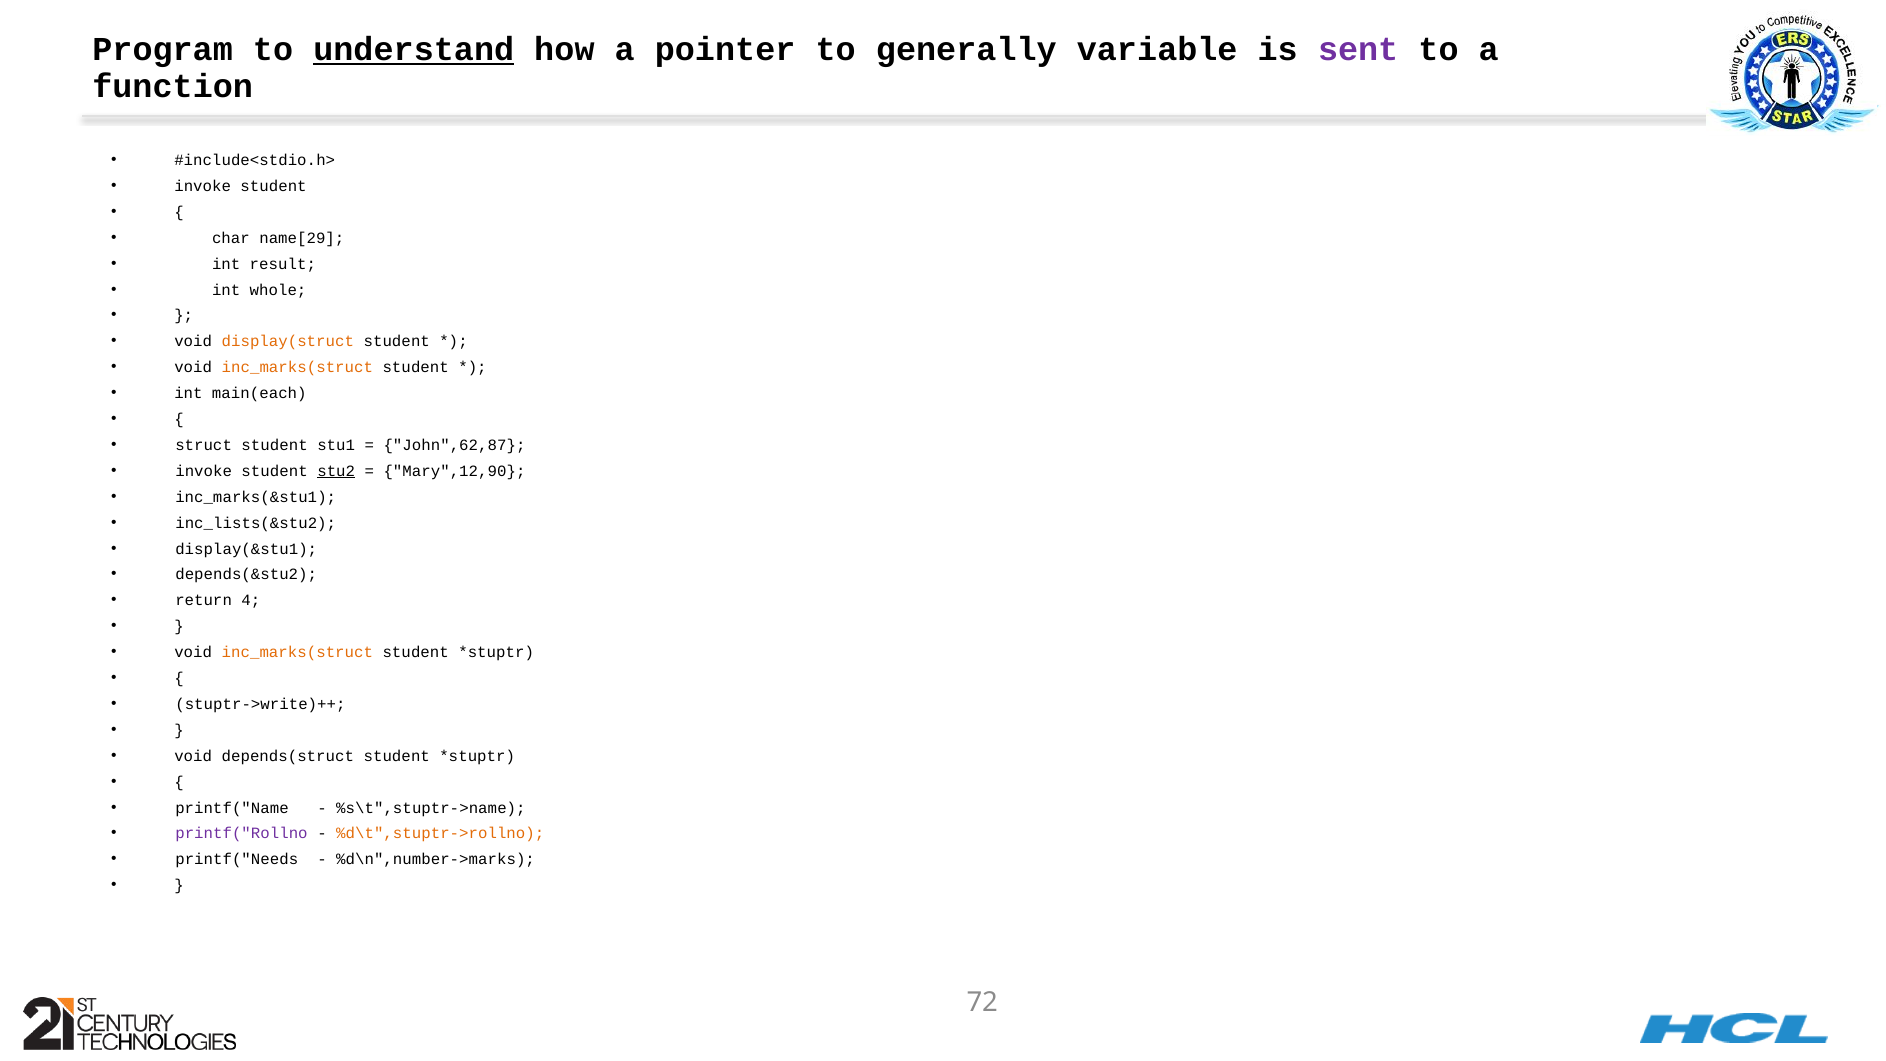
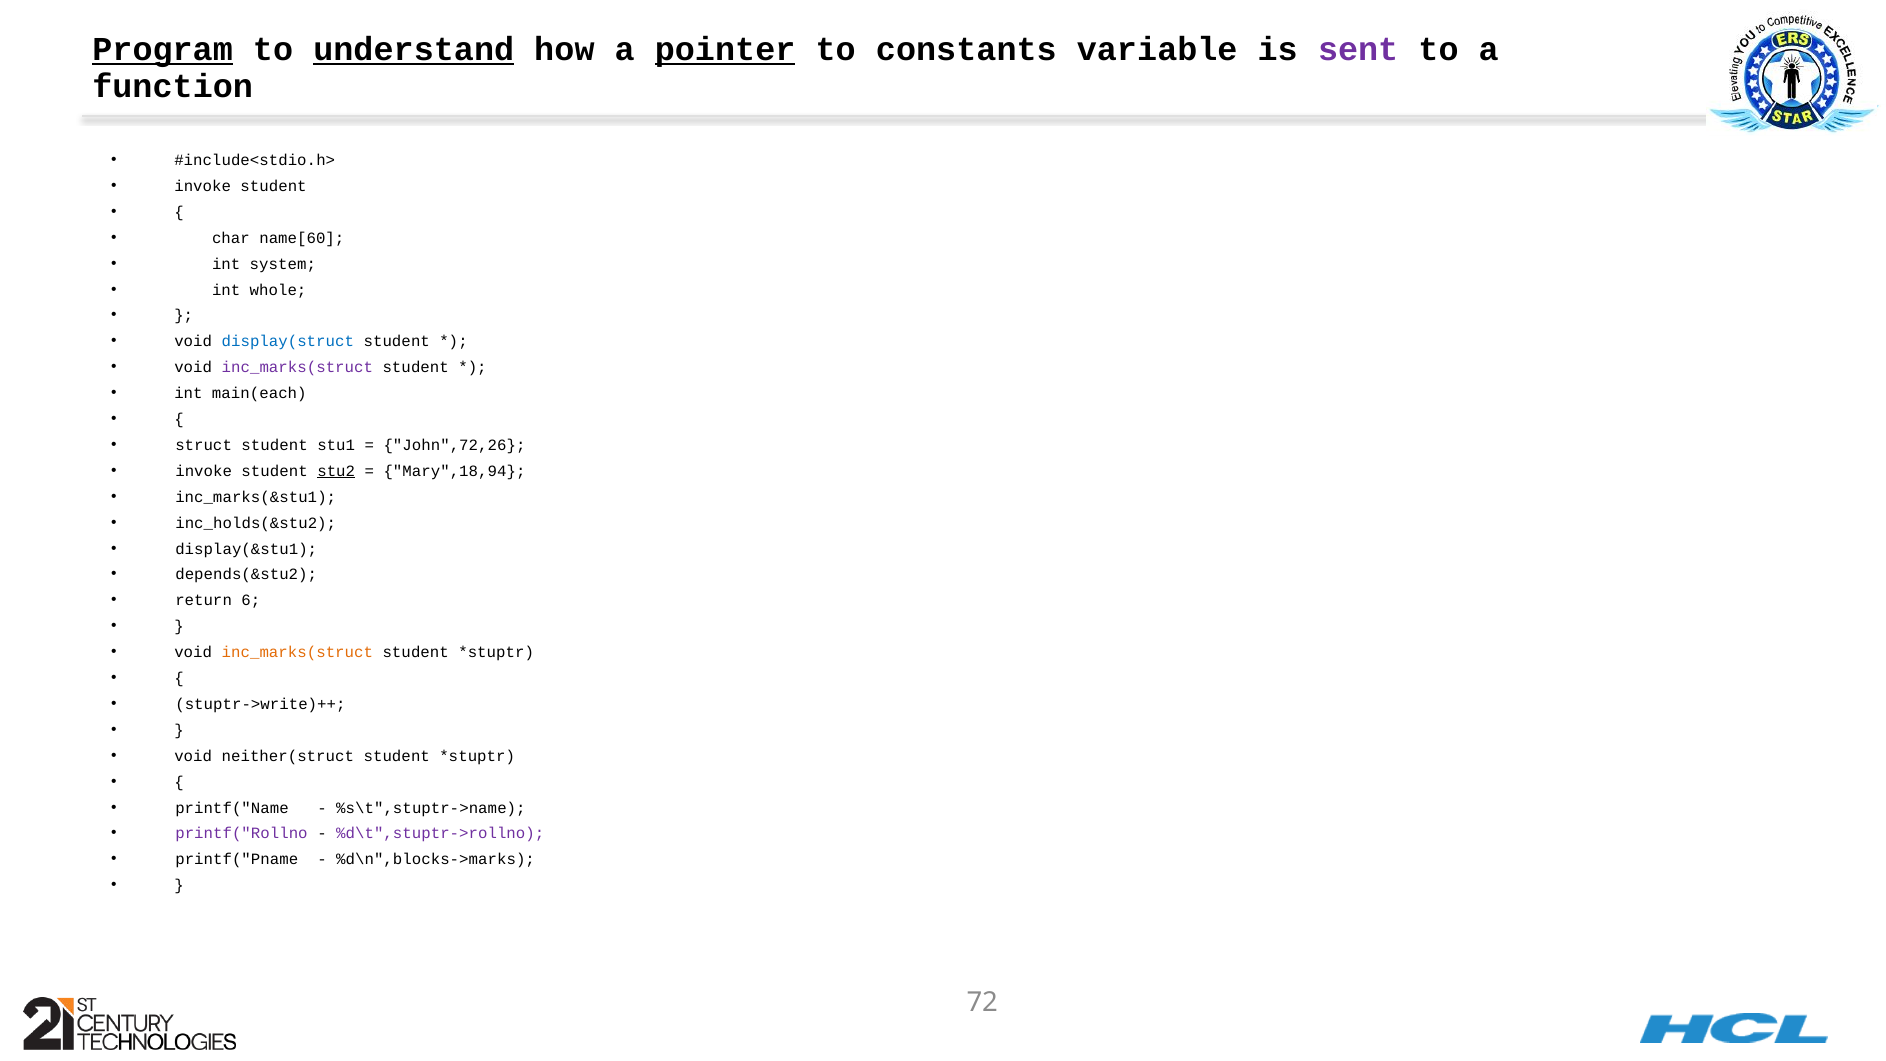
Program underline: none -> present
pointer underline: none -> present
generally: generally -> constants
name[29: name[29 -> name[60
result: result -> system
display(struct colour: orange -> blue
inc_marks(struct at (297, 368) colour: orange -> purple
John",62,87: John",62,87 -> John",72,26
Mary",12,90: Mary",12,90 -> Mary",18,94
inc_lists(&stu2: inc_lists(&stu2 -> inc_holds(&stu2
4: 4 -> 6
depends(struct: depends(struct -> neither(struct
%d\t",stuptr->rollno colour: orange -> purple
printf("Needs: printf("Needs -> printf("Pname
%d\n",number->marks: %d\n",number->marks -> %d\n",blocks->marks
